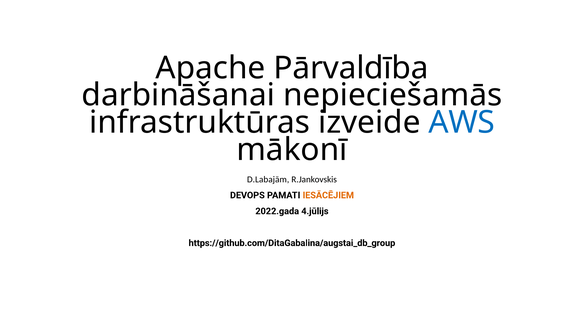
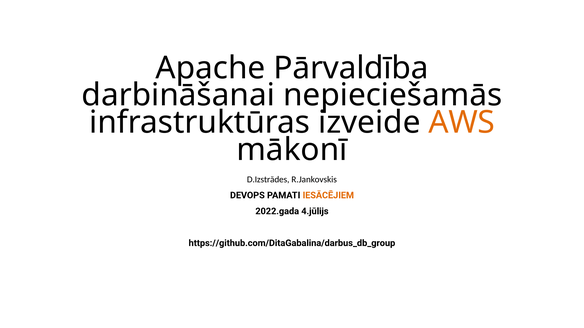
AWS colour: blue -> orange
D.Labajām: D.Labajām -> D.Izstrādes
https://github.com/DitaGabalina/augstai_db_group: https://github.com/DitaGabalina/augstai_db_group -> https://github.com/DitaGabalina/darbus_db_group
